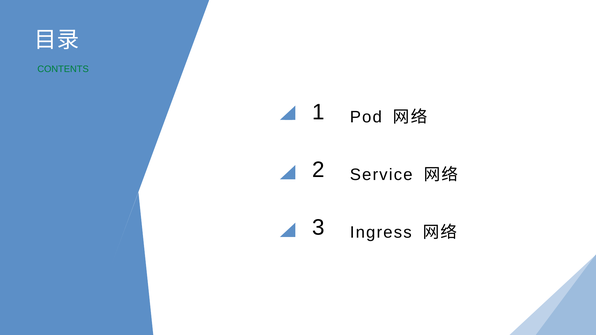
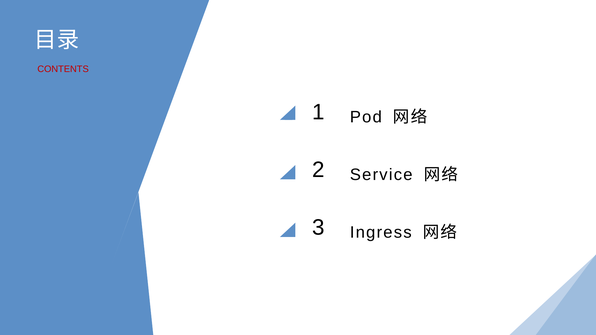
CONTENTS colour: green -> red
